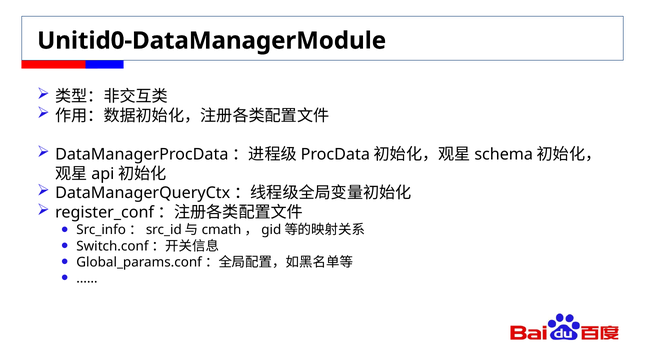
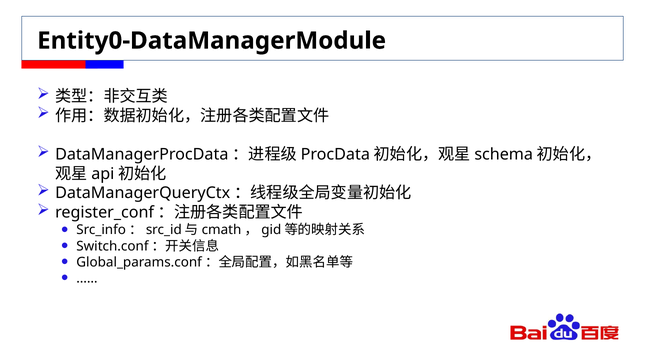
Unitid0-DataManagerModule: Unitid0-DataManagerModule -> Entity0-DataManagerModule
